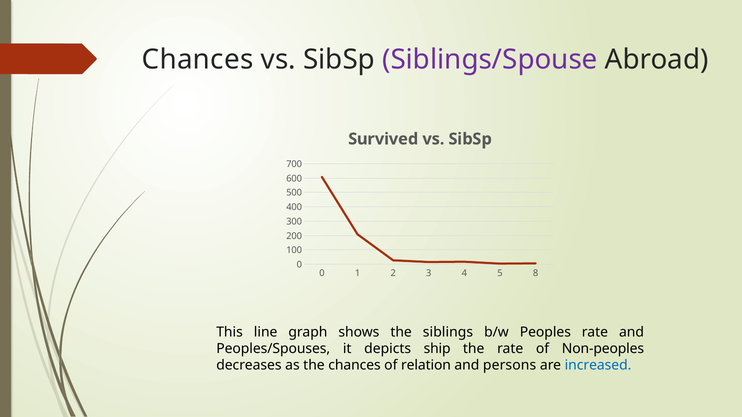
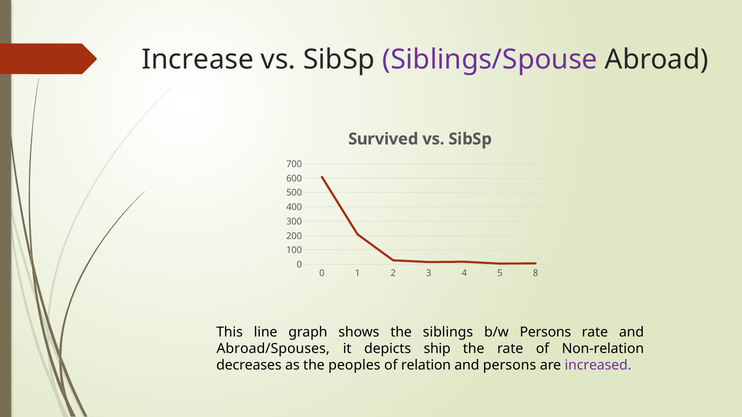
Chances at (198, 59): Chances -> Increase
b/w Peoples: Peoples -> Persons
Peoples/Spouses: Peoples/Spouses -> Abroad/Spouses
Non-peoples: Non-peoples -> Non-relation
the chances: chances -> peoples
increased colour: blue -> purple
